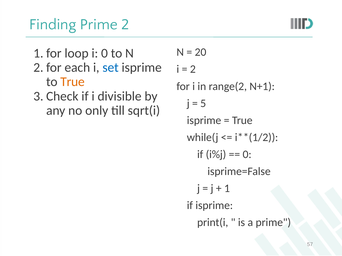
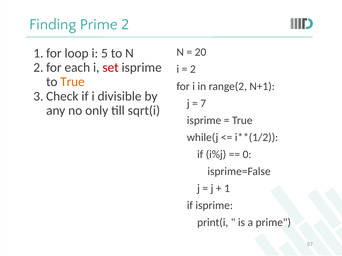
i 0: 0 -> 5
set colour: blue -> red
5: 5 -> 7
